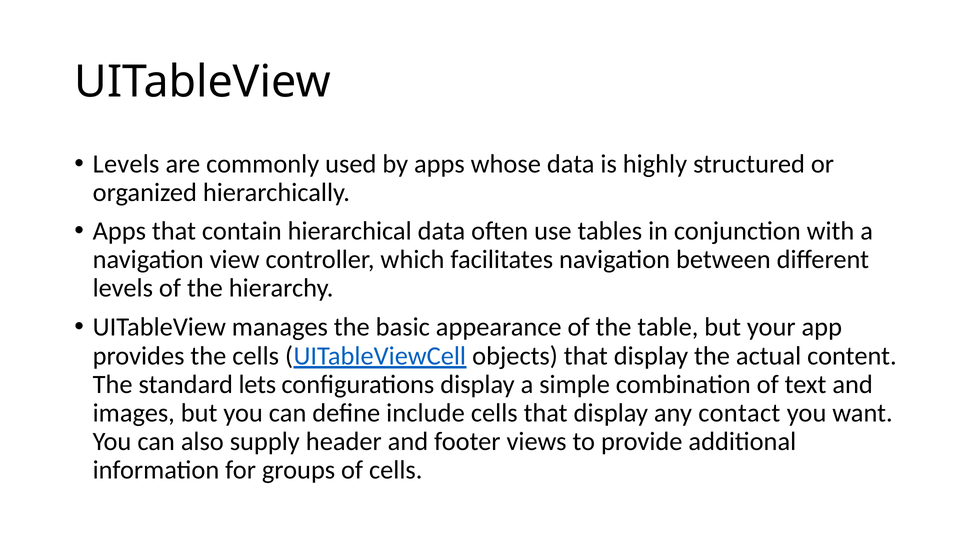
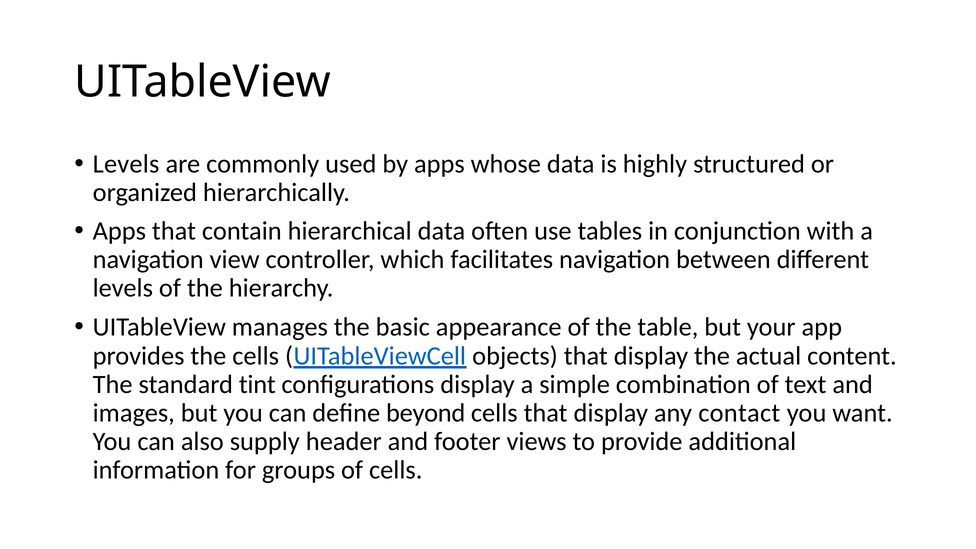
lets: lets -> tint
include: include -> beyond
